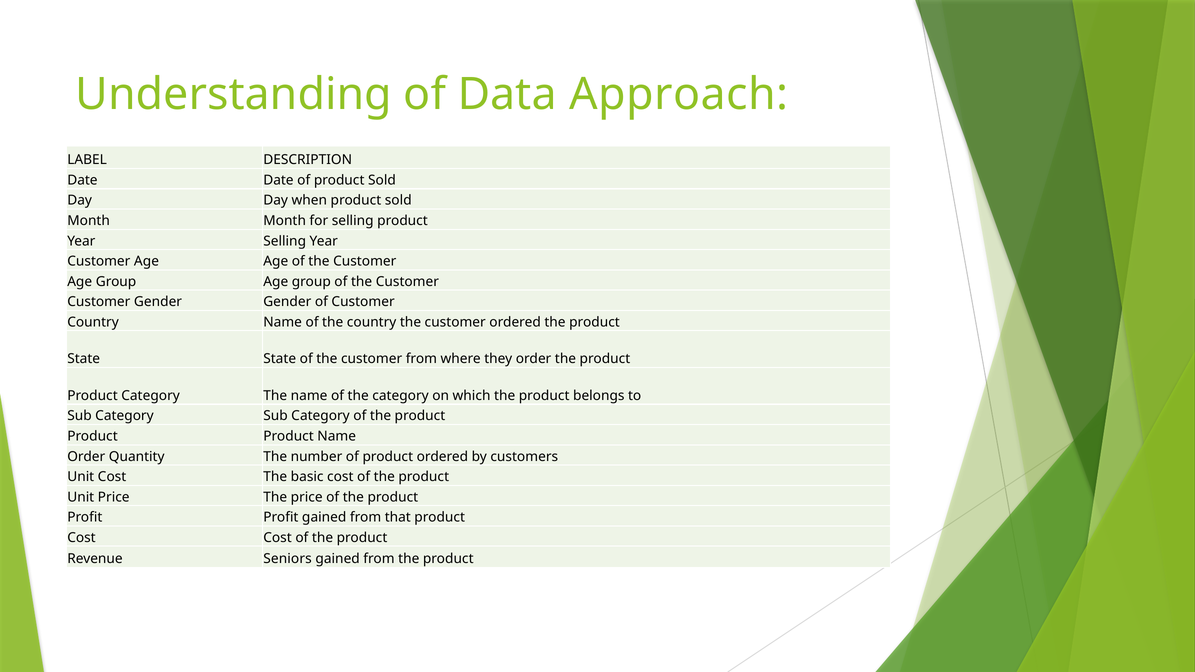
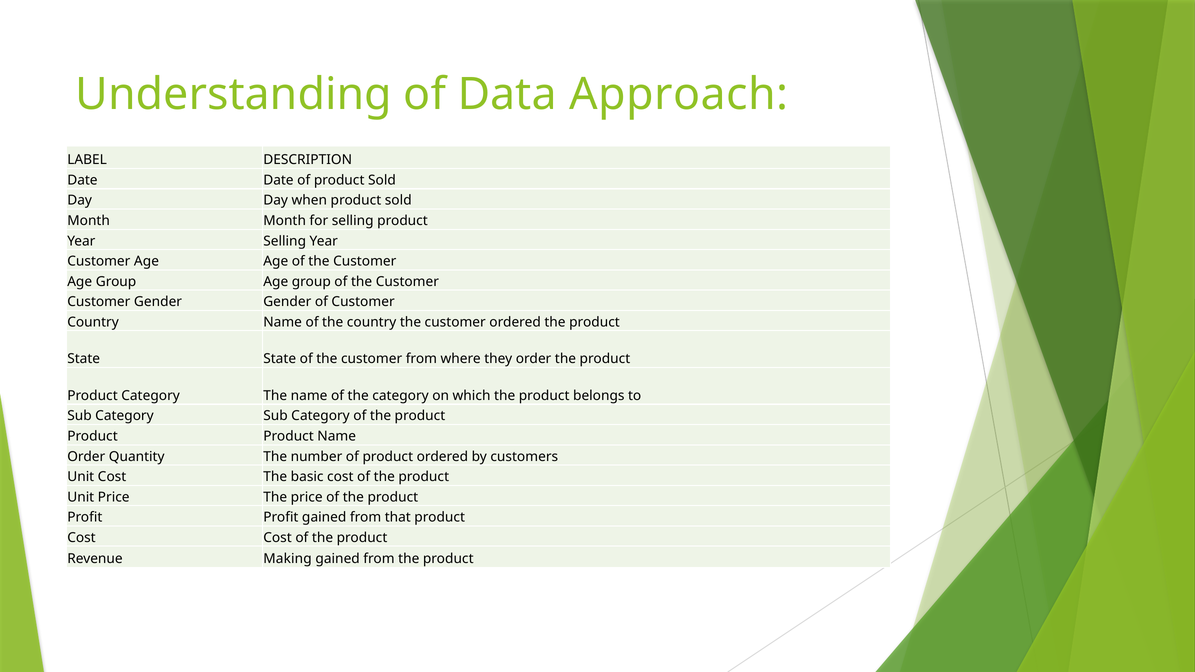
Seniors: Seniors -> Making
